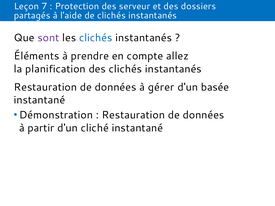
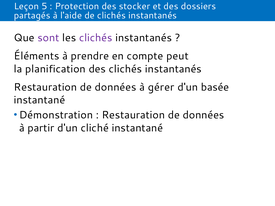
7: 7 -> 5
serveur: serveur -> stocker
clichés at (96, 38) colour: blue -> purple
allez: allez -> peut
